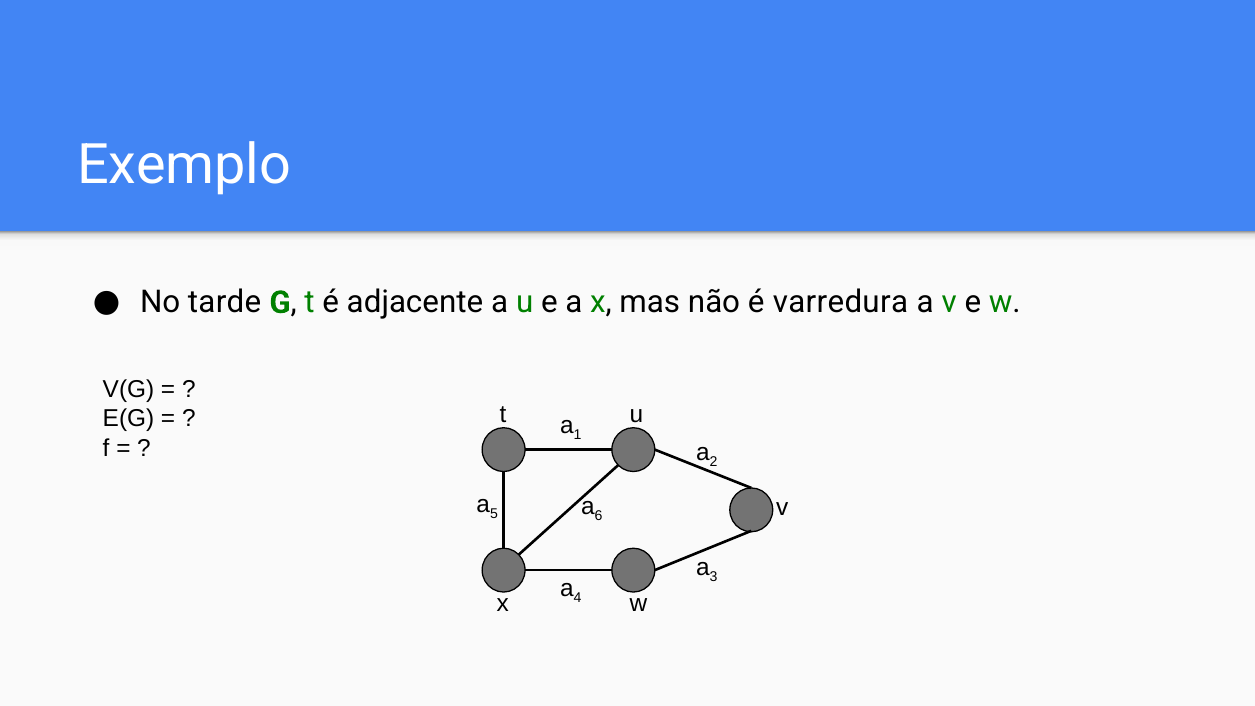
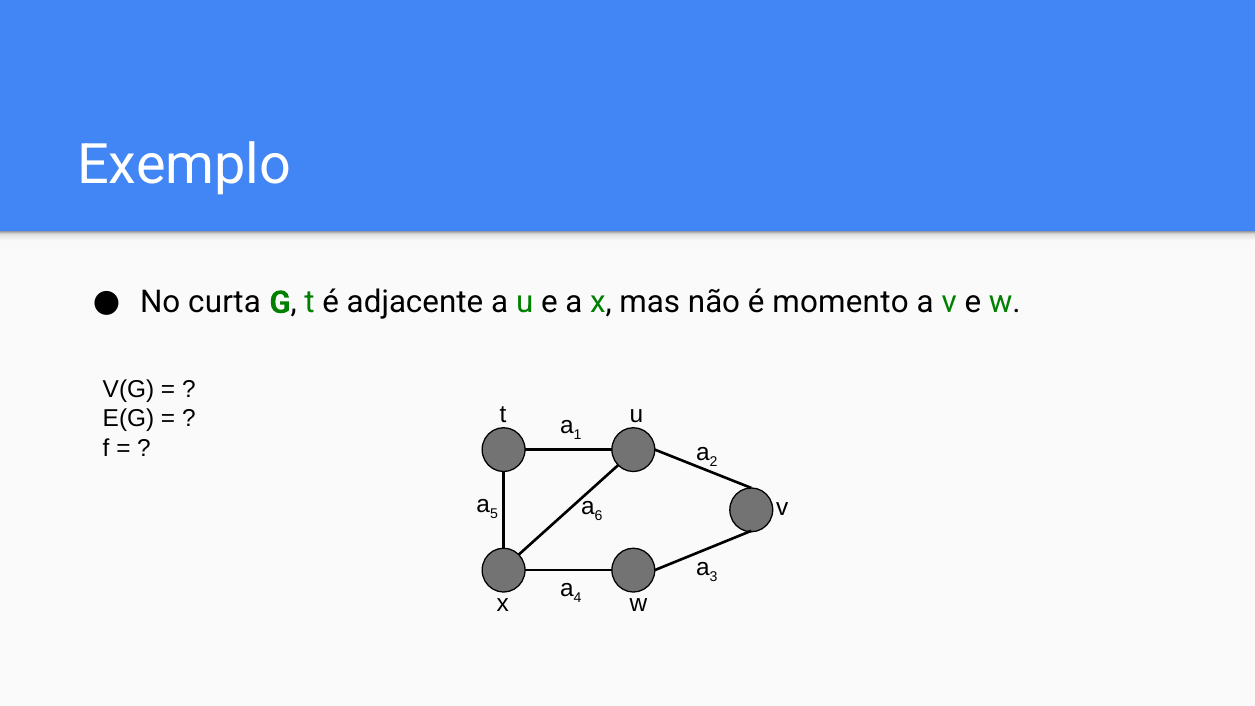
tarde: tarde -> curta
varredura: varredura -> momento
